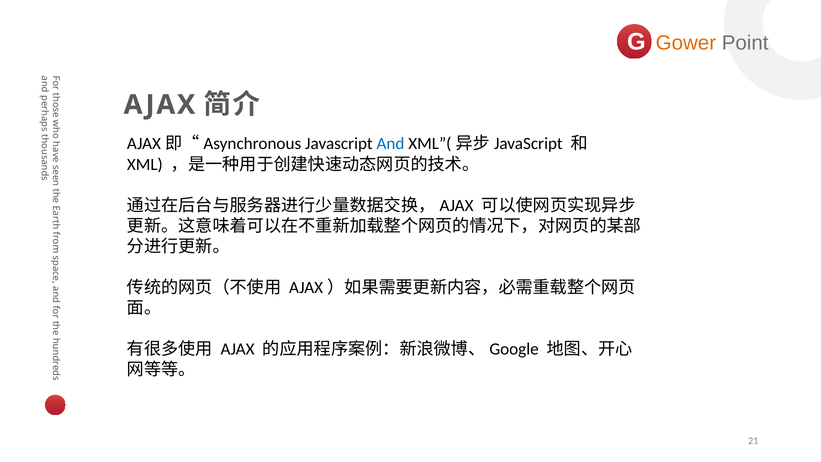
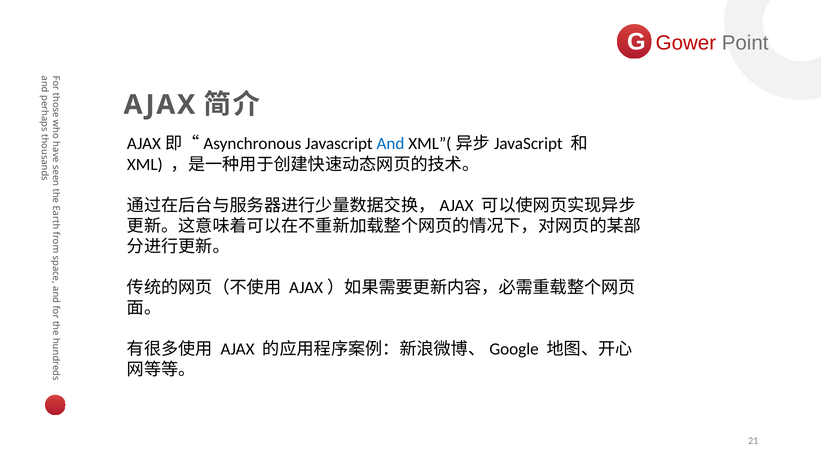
Gower colour: orange -> red
